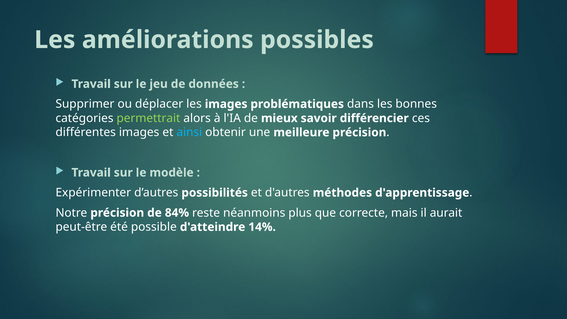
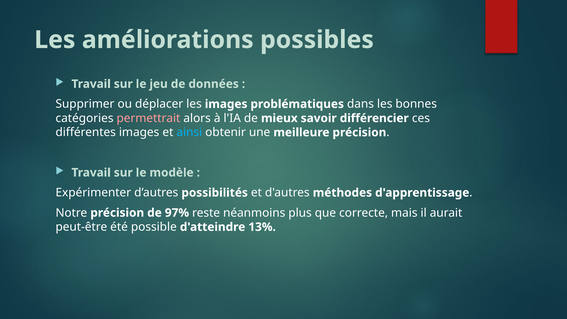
permettrait colour: light green -> pink
84%: 84% -> 97%
14%: 14% -> 13%
